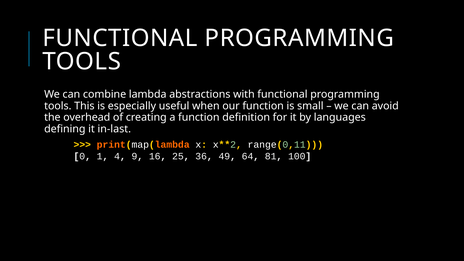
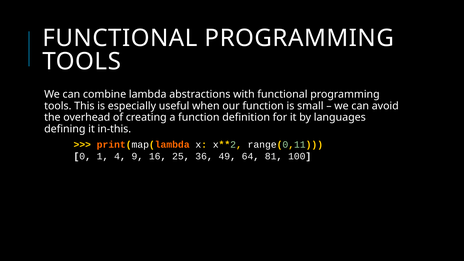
in-last: in-last -> in-this
